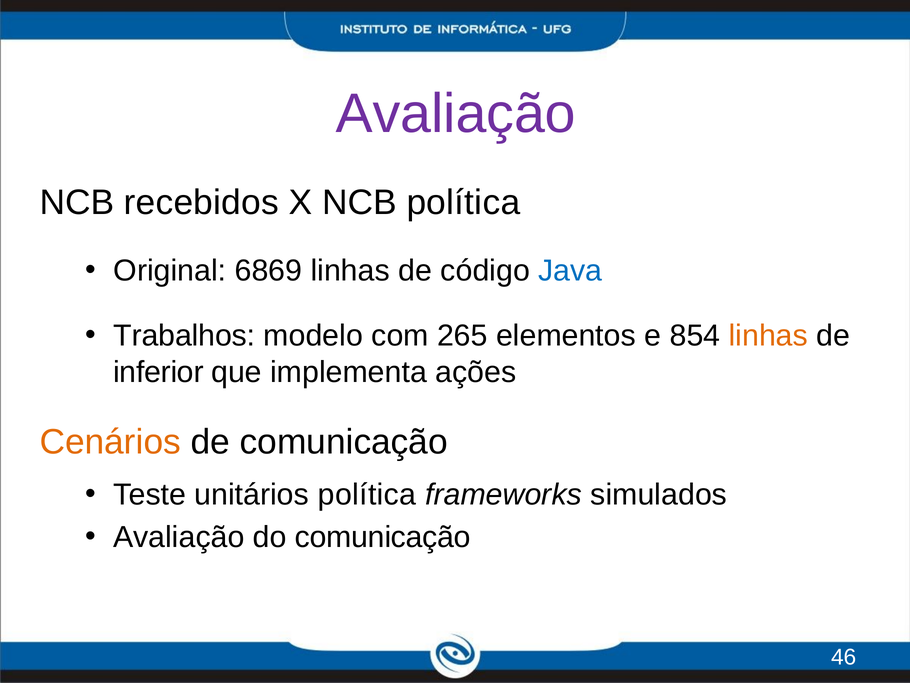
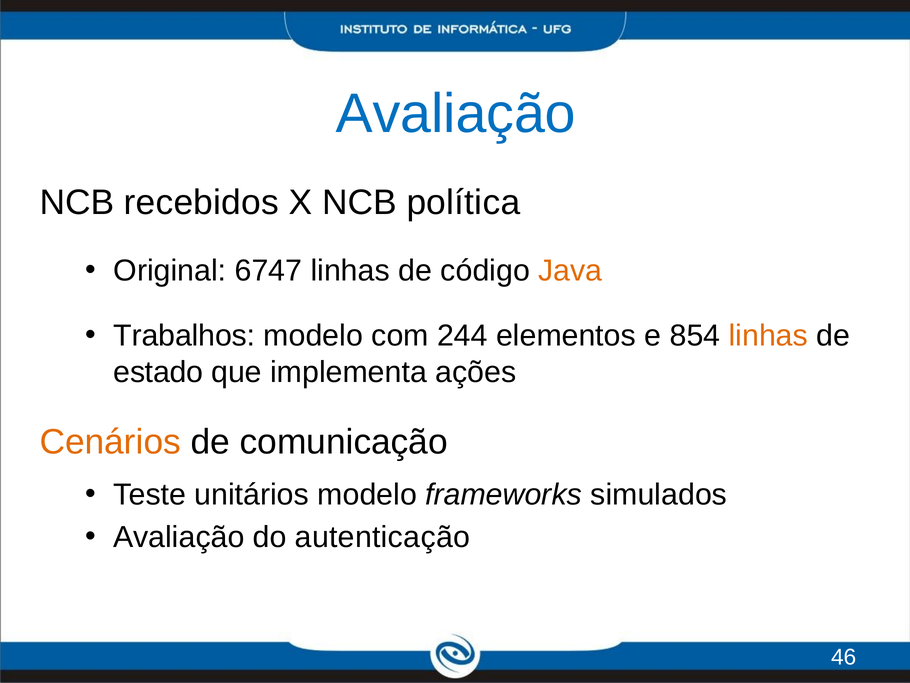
Avaliação at (456, 114) colour: purple -> blue
6869: 6869 -> 6747
Java colour: blue -> orange
265: 265 -> 244
inferior: inferior -> estado
unitários política: política -> modelo
do comunicação: comunicação -> autenticação
